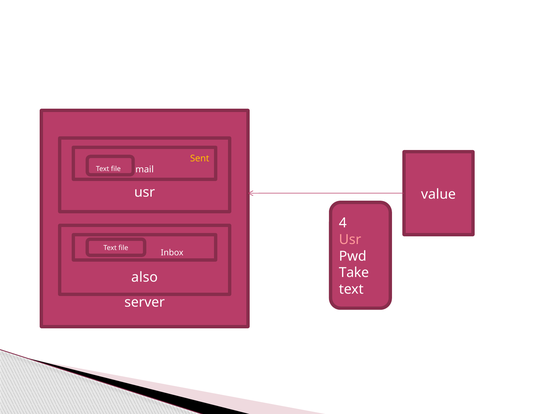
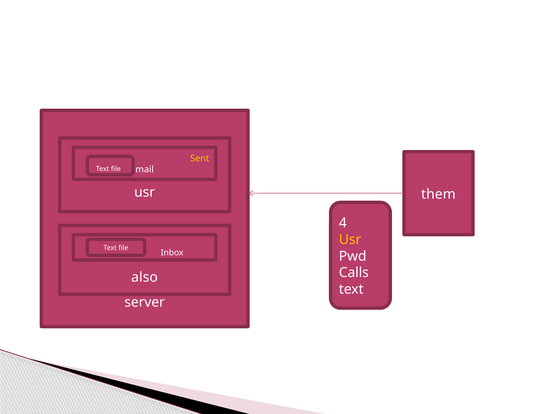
value: value -> them
Usr at (350, 239) colour: pink -> yellow
Take: Take -> Calls
